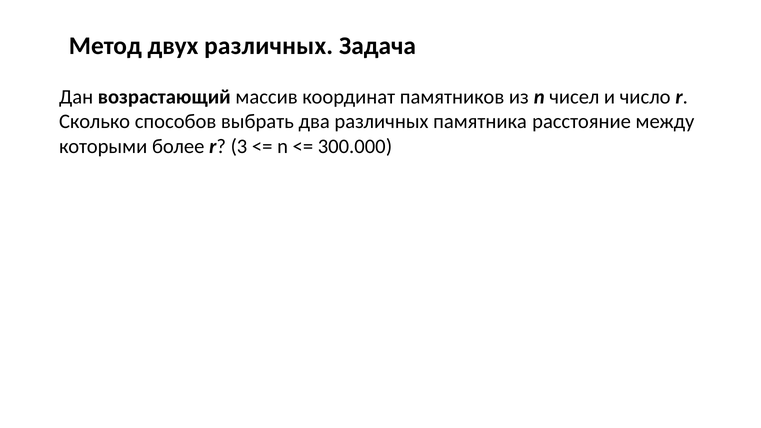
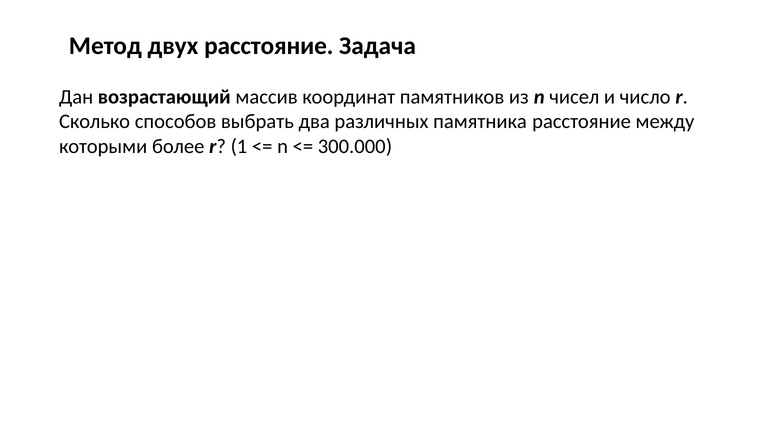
двух различных: различных -> расстояние
3: 3 -> 1
